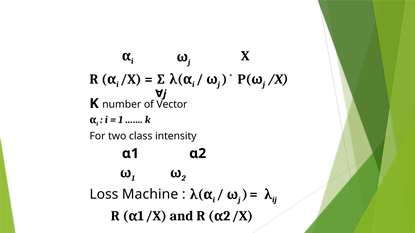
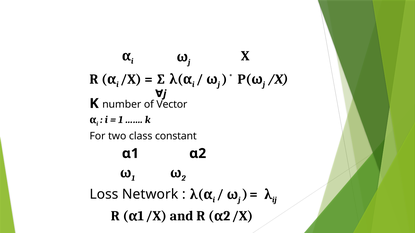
intensity: intensity -> constant
Machine: Machine -> Network
